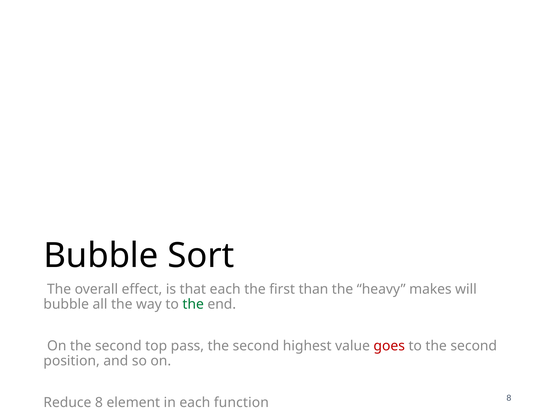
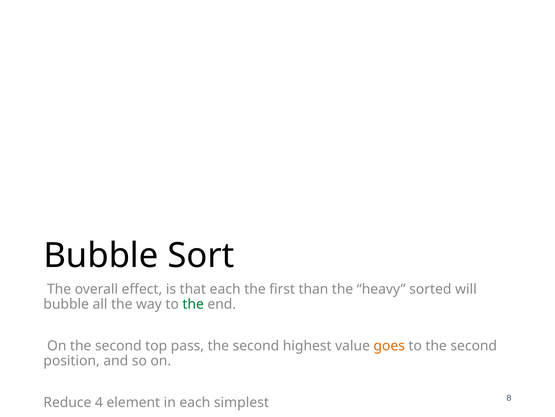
makes: makes -> sorted
goes colour: red -> orange
Reduce 8: 8 -> 4
function: function -> simplest
